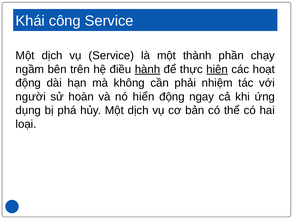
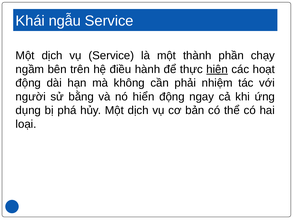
công: công -> ngẫu
hành underline: present -> none
hoàn: hoàn -> bằng
